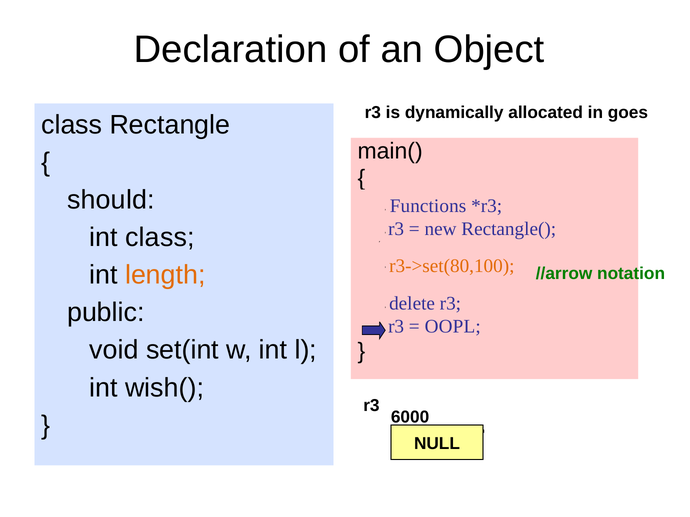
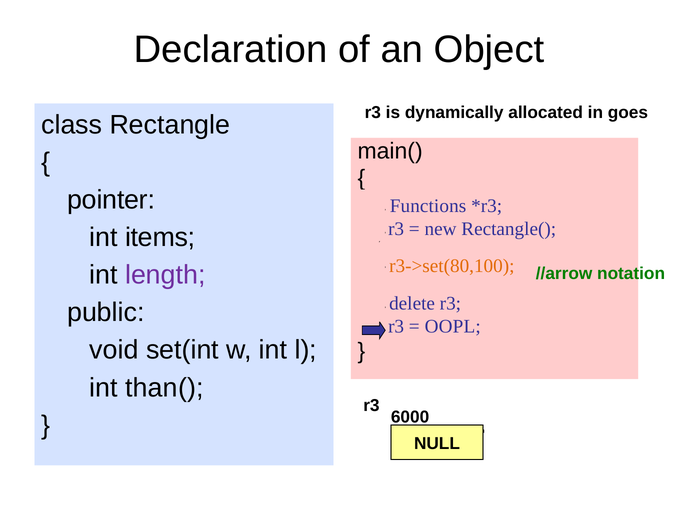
should: should -> pointer
int class: class -> items
length at (165, 275) colour: orange -> purple
wish(: wish( -> than(
